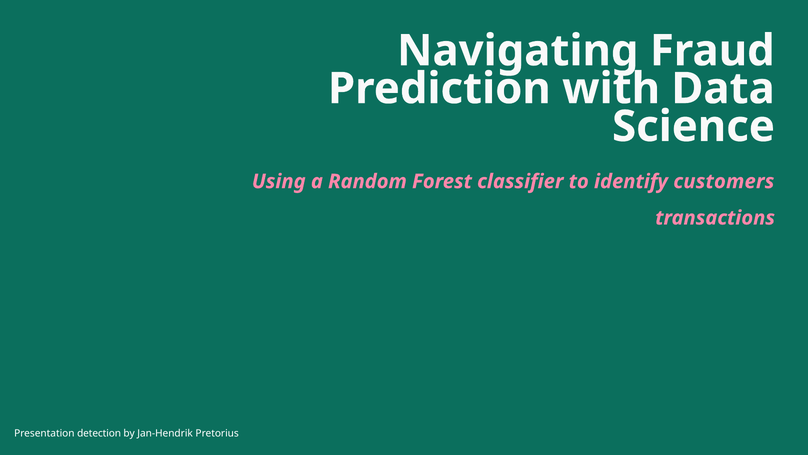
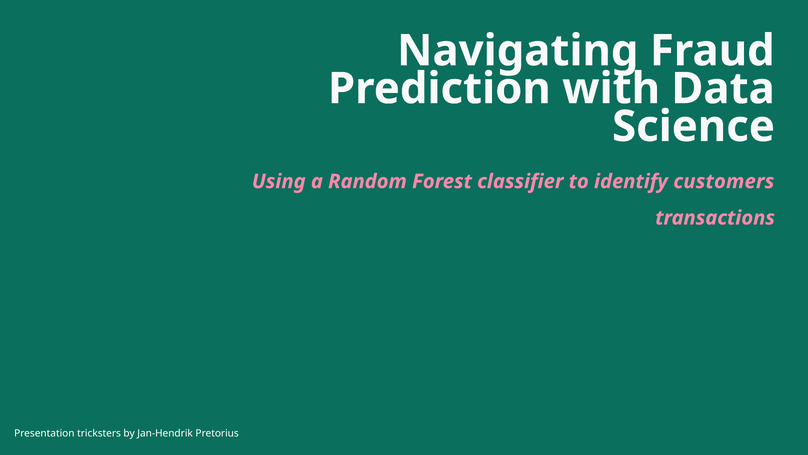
detection: detection -> tricksters
